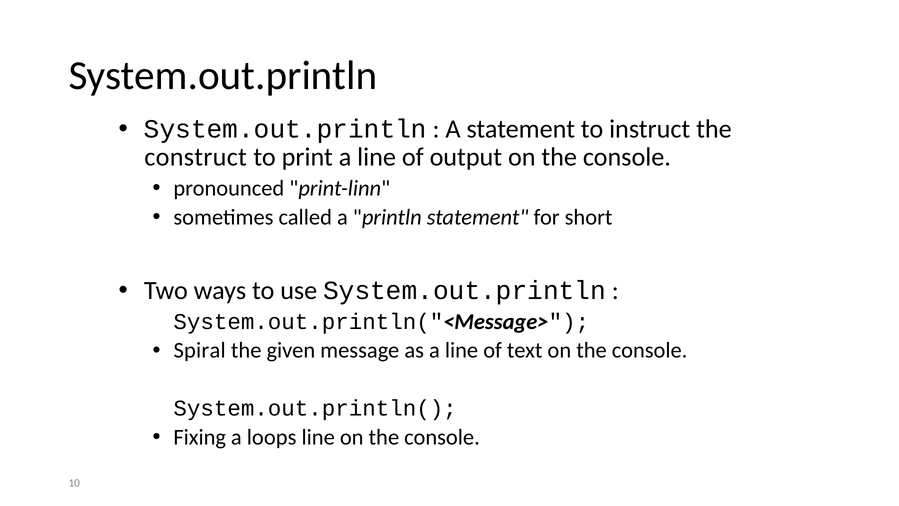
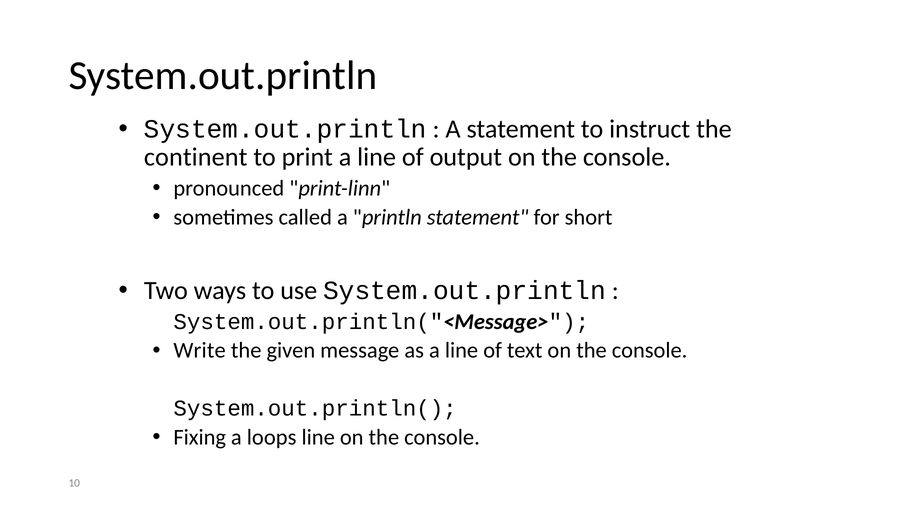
construct: construct -> continent
Spiral: Spiral -> Write
